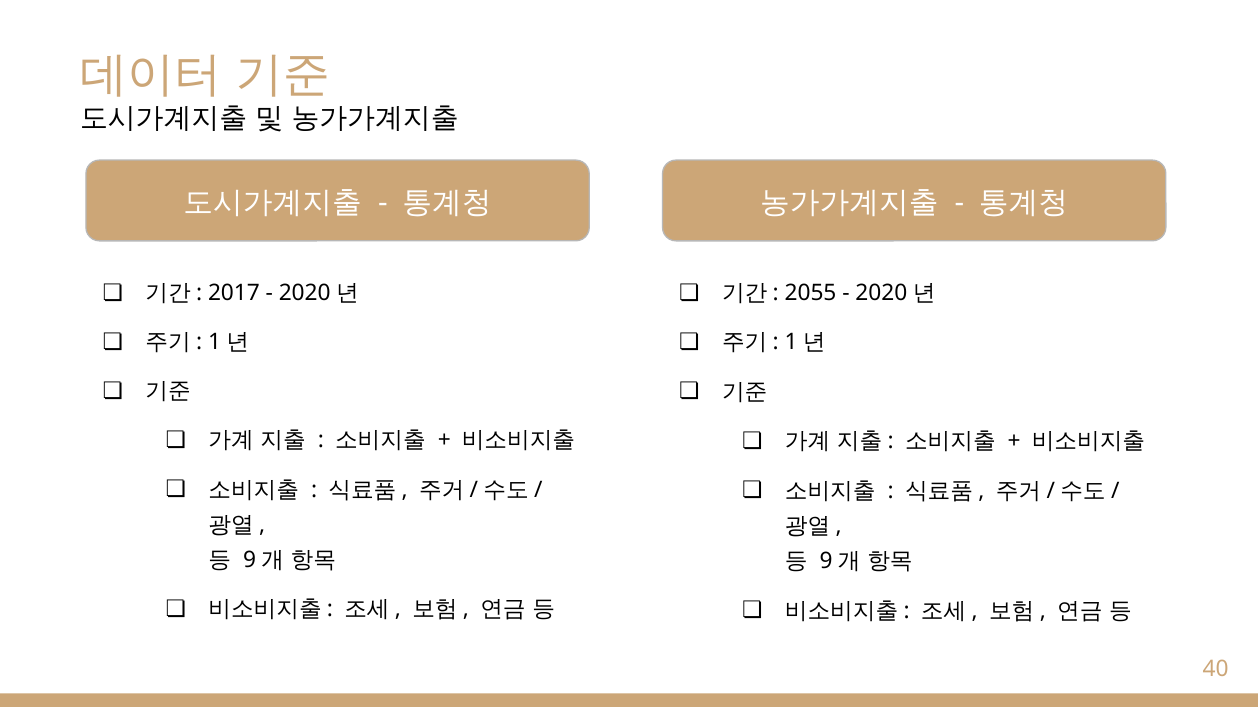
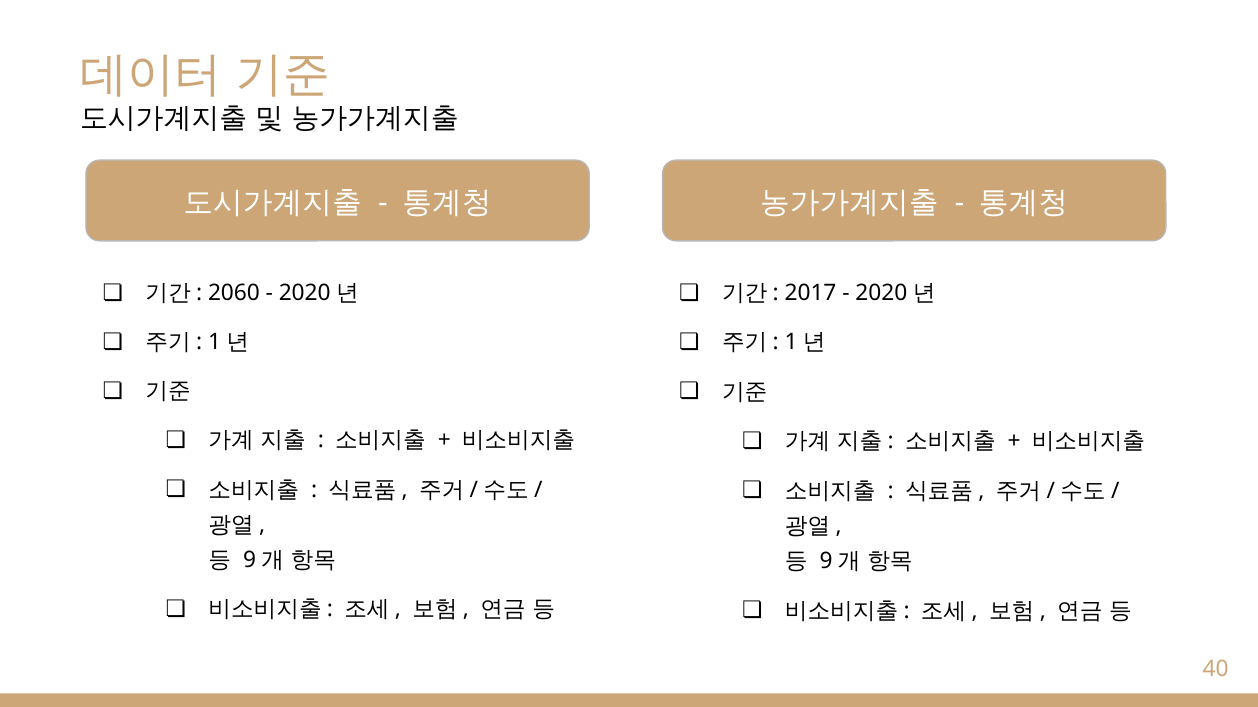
2017: 2017 -> 2060
2055: 2055 -> 2017
